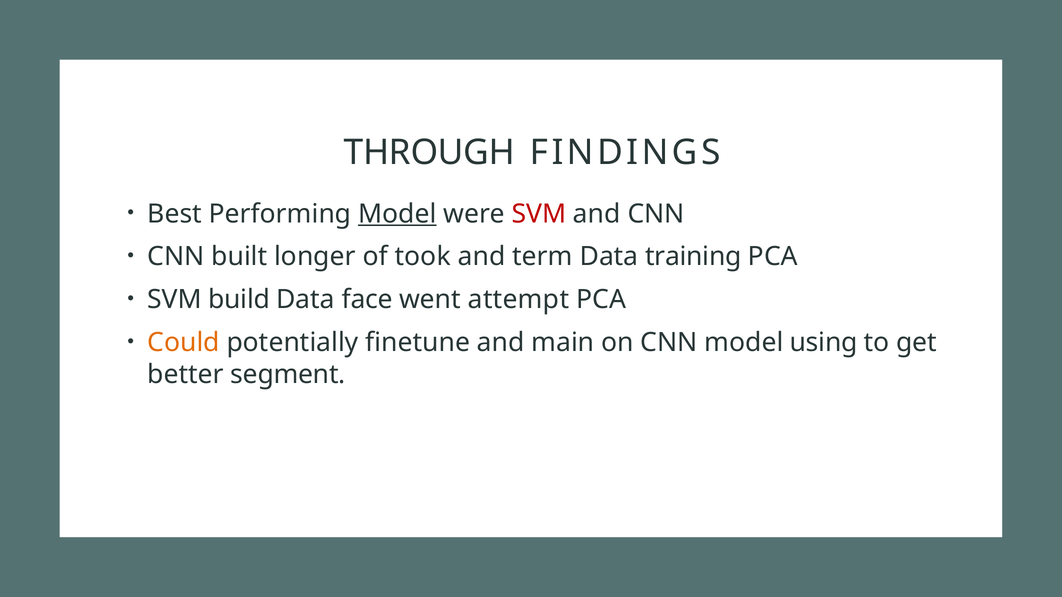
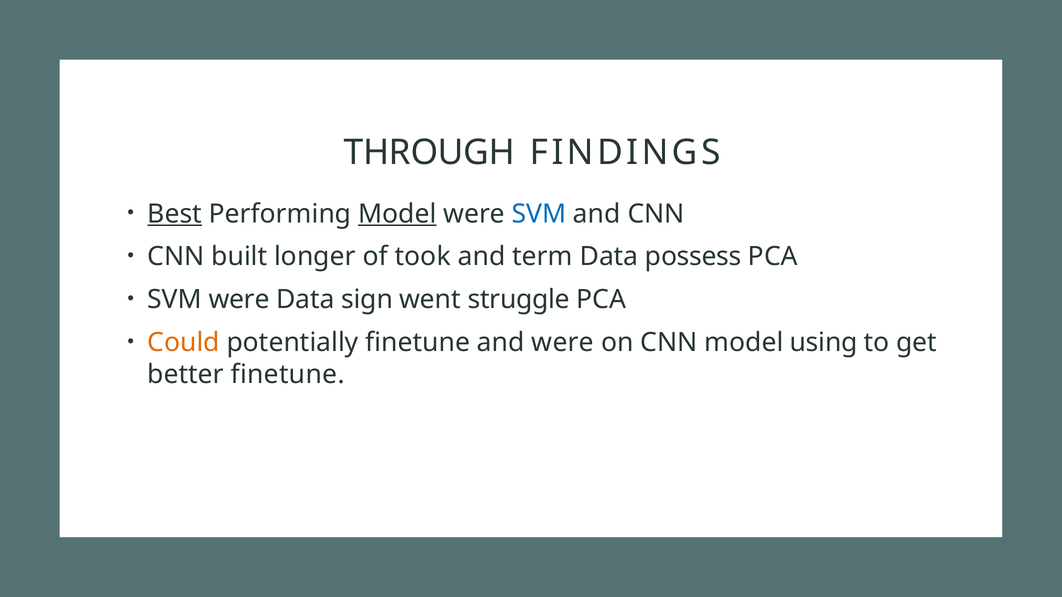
Best underline: none -> present
SVM at (539, 214) colour: red -> blue
training: training -> possess
SVM build: build -> were
face: face -> sign
attempt: attempt -> struggle
and main: main -> were
better segment: segment -> finetune
